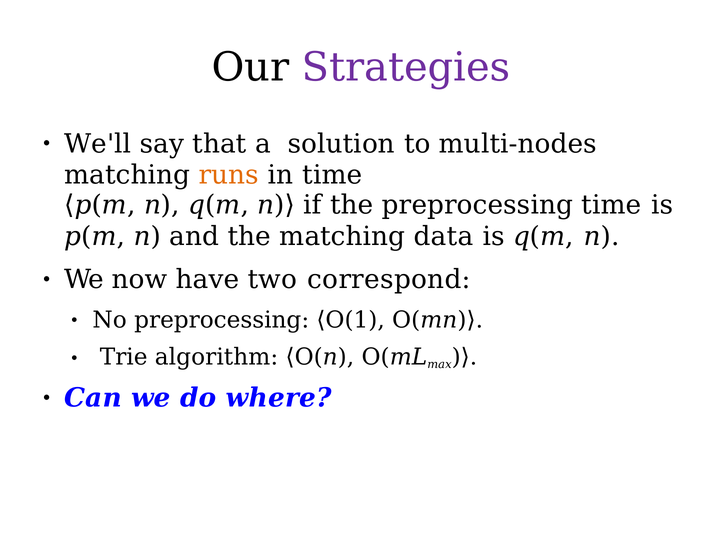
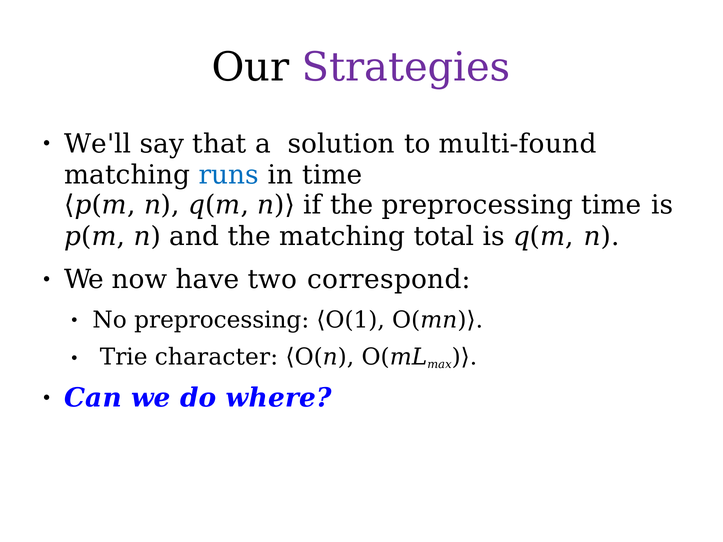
multi-nodes: multi-nodes -> multi-found
runs colour: orange -> blue
data: data -> total
algorithm: algorithm -> character
